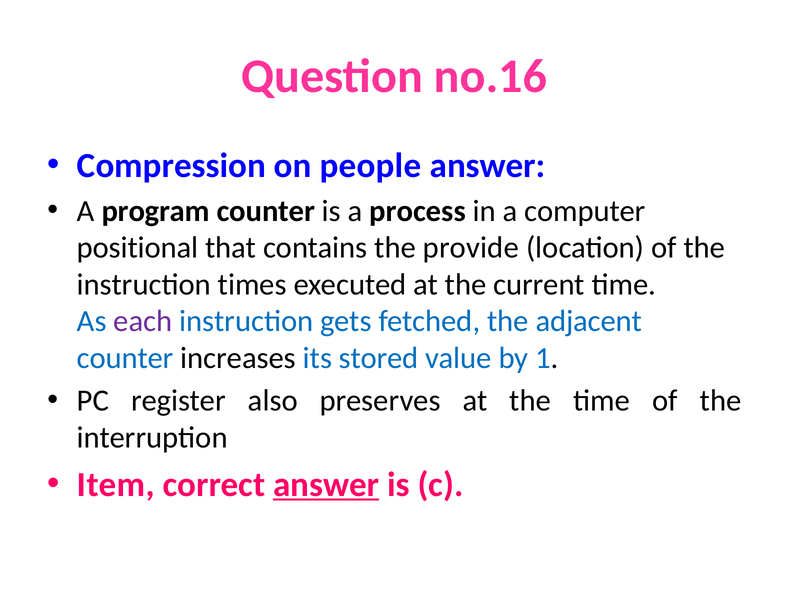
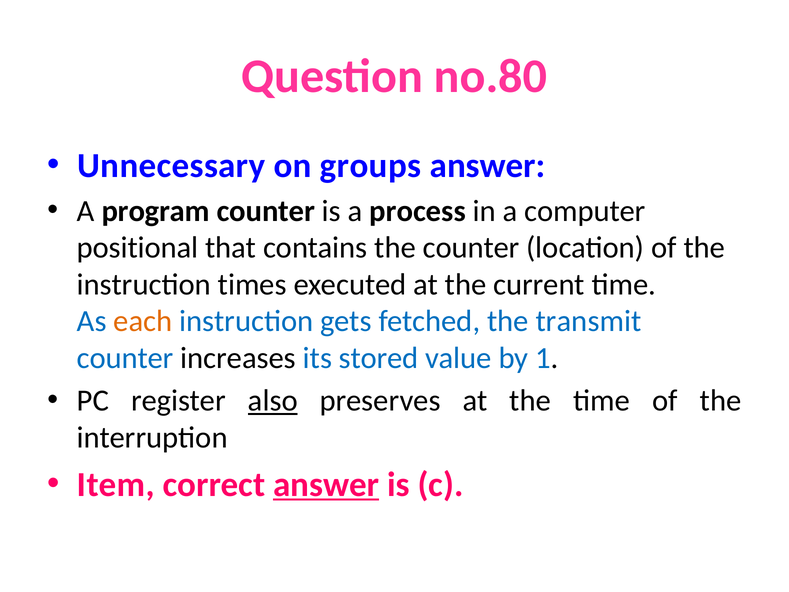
no.16: no.16 -> no.80
Compression: Compression -> Unnecessary
people: people -> groups
the provide: provide -> counter
each colour: purple -> orange
adjacent: adjacent -> transmit
also underline: none -> present
